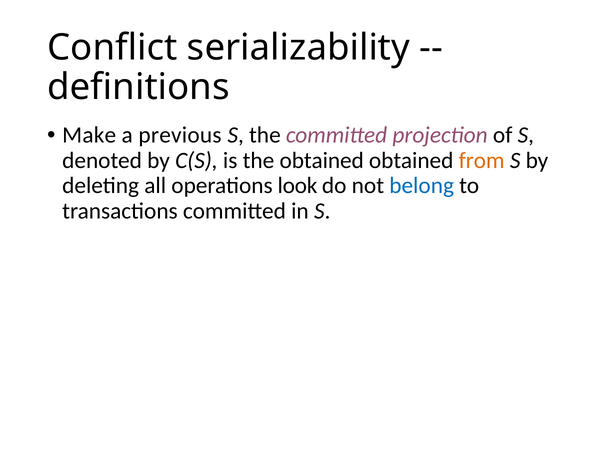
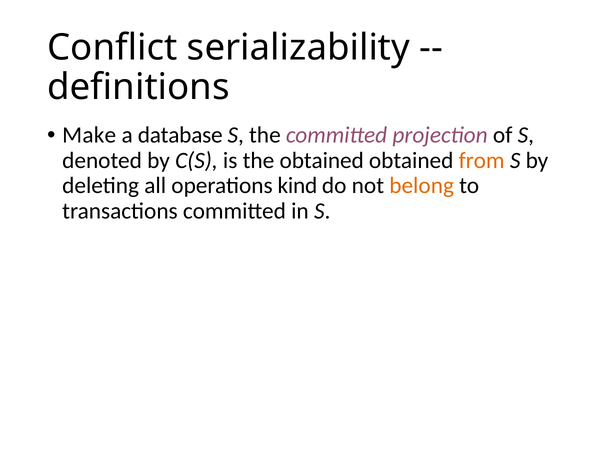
previous: previous -> database
look: look -> kind
belong colour: blue -> orange
